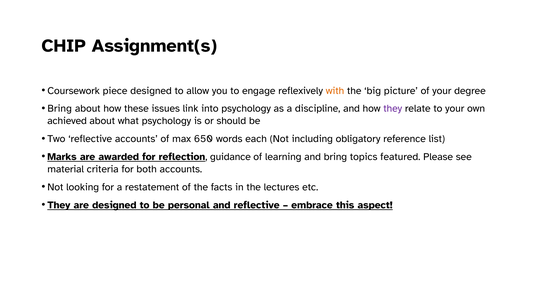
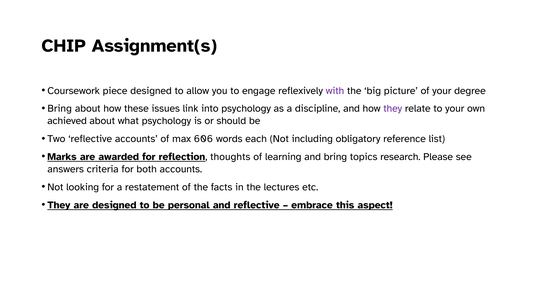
with colour: orange -> purple
650: 650 -> 606
guidance: guidance -> thoughts
featured: featured -> research
material: material -> answers
